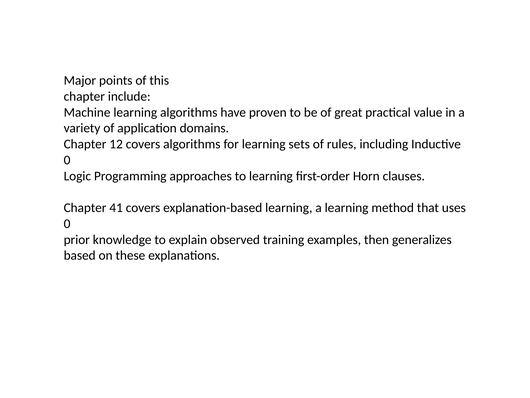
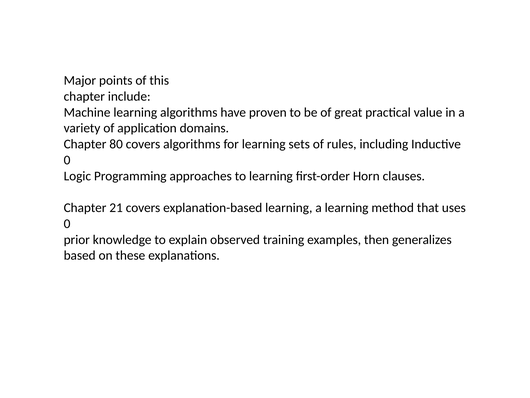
12: 12 -> 80
41: 41 -> 21
